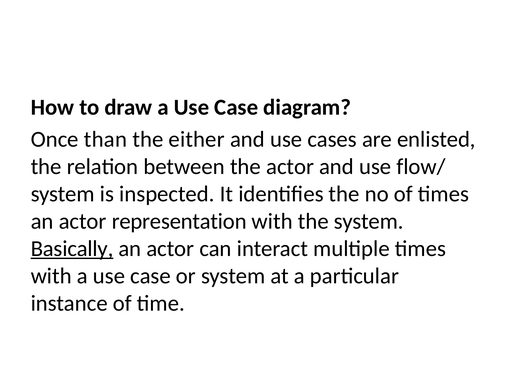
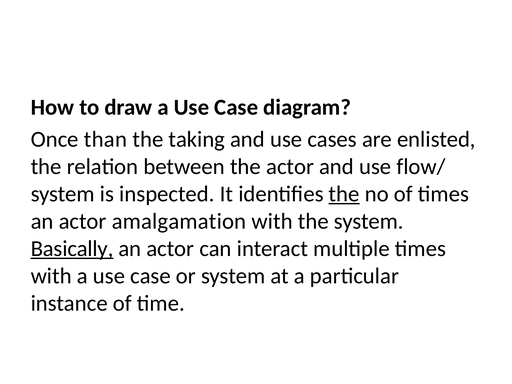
either: either -> taking
the at (344, 194) underline: none -> present
representation: representation -> amalgamation
